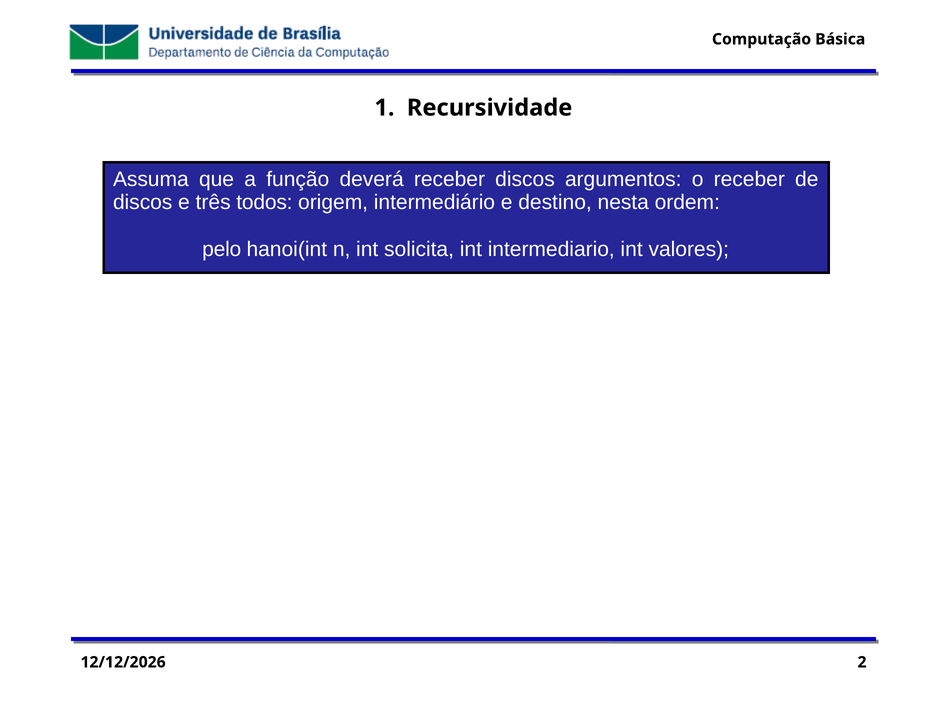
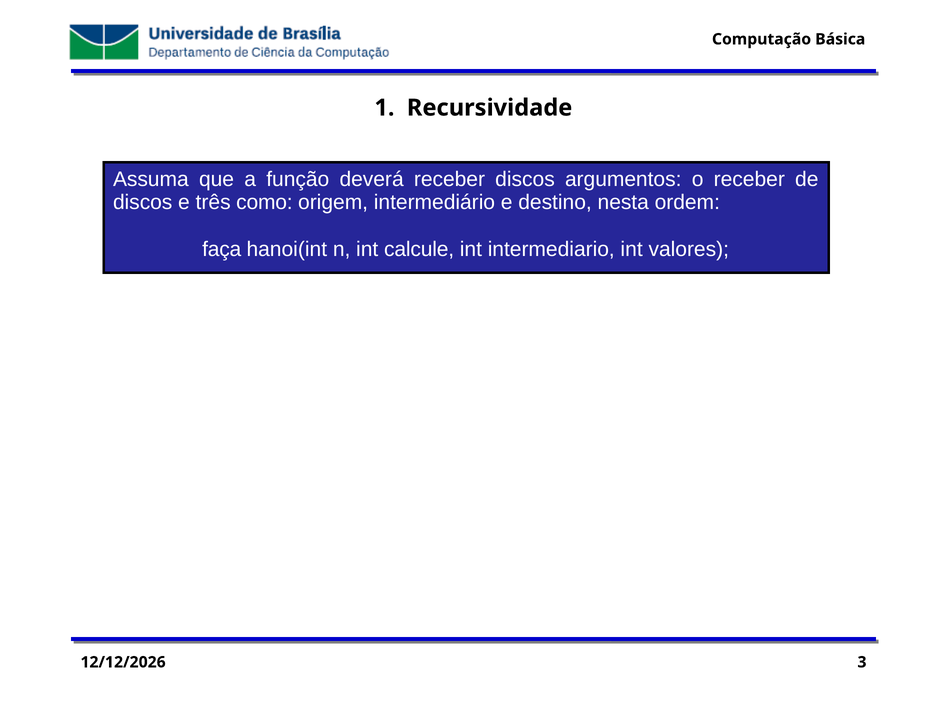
todos: todos -> como
pelo: pelo -> faça
solicita: solicita -> calcule
2: 2 -> 3
